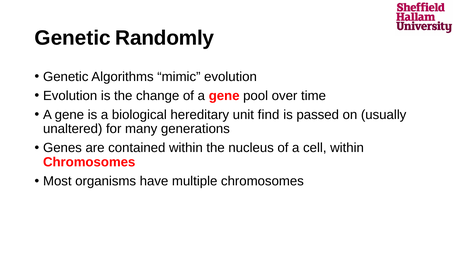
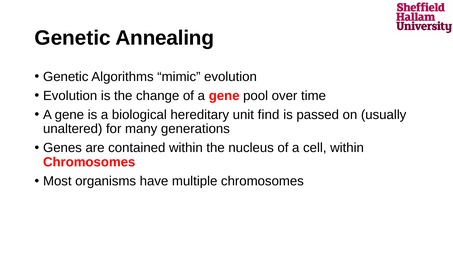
Randomly: Randomly -> Annealing
